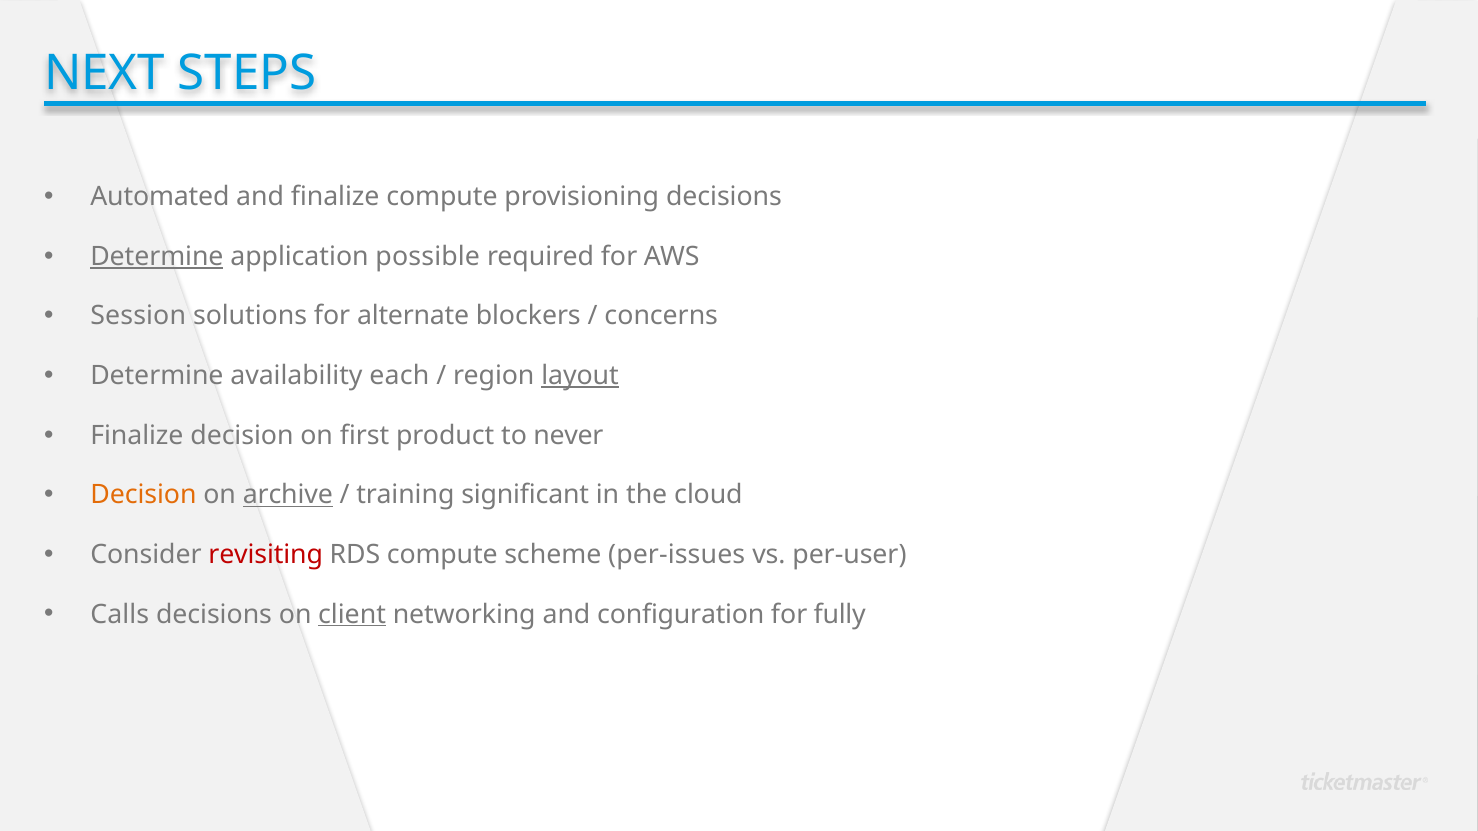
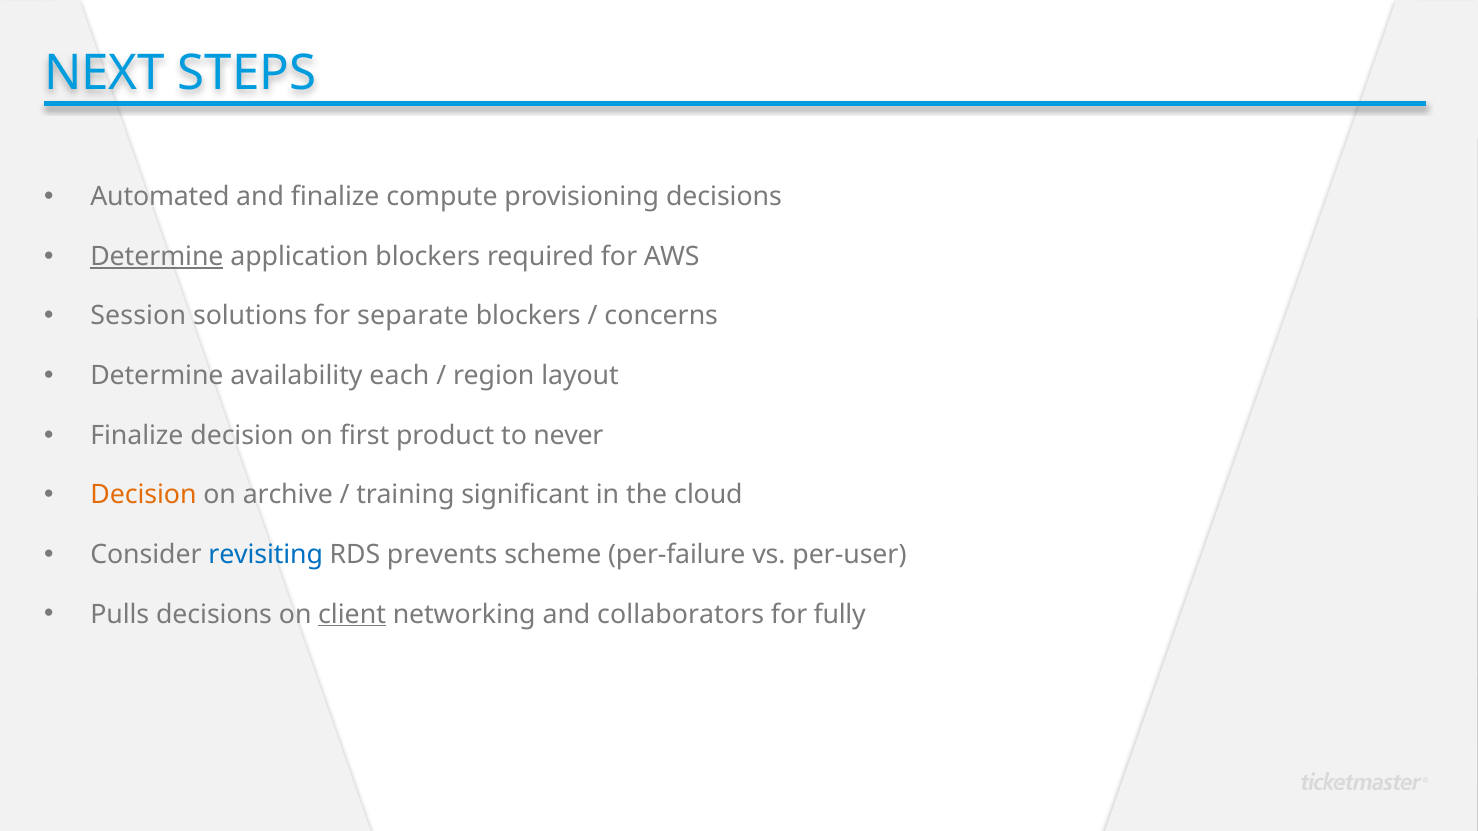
application possible: possible -> blockers
alternate: alternate -> separate
layout underline: present -> none
archive underline: present -> none
revisiting colour: red -> blue
RDS compute: compute -> prevents
per-issues: per-issues -> per-failure
Calls: Calls -> Pulls
configuration: configuration -> collaborators
